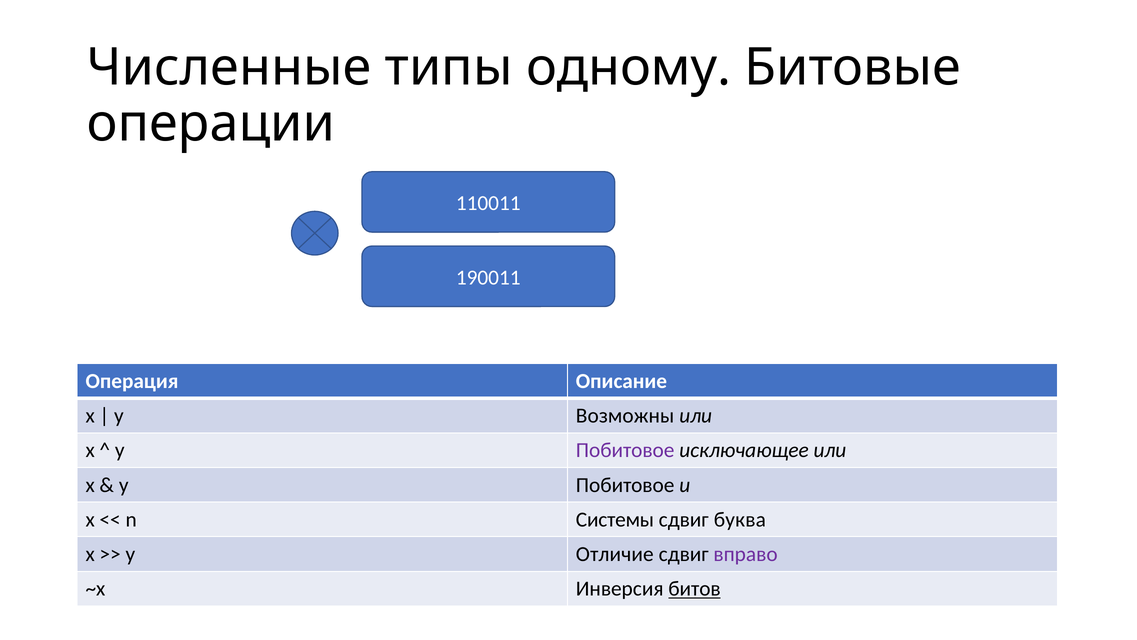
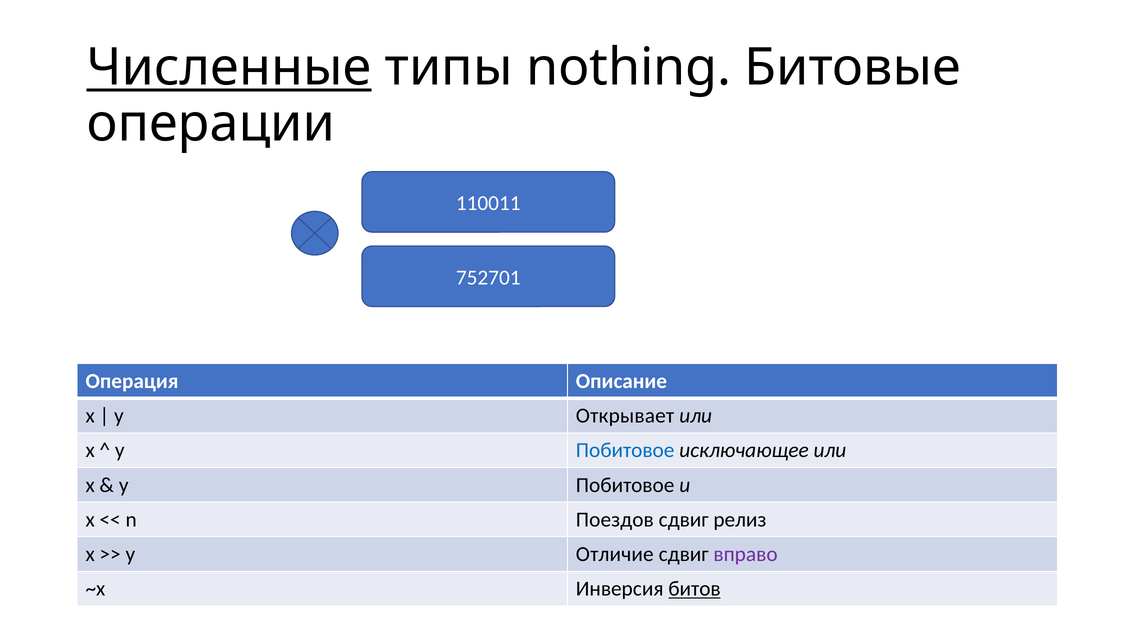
Численные underline: none -> present
одному: одному -> nothing
190011: 190011 -> 752701
Возможны: Возможны -> Открывает
Побитовое at (625, 450) colour: purple -> blue
Системы: Системы -> Поездов
буква: буква -> релиз
